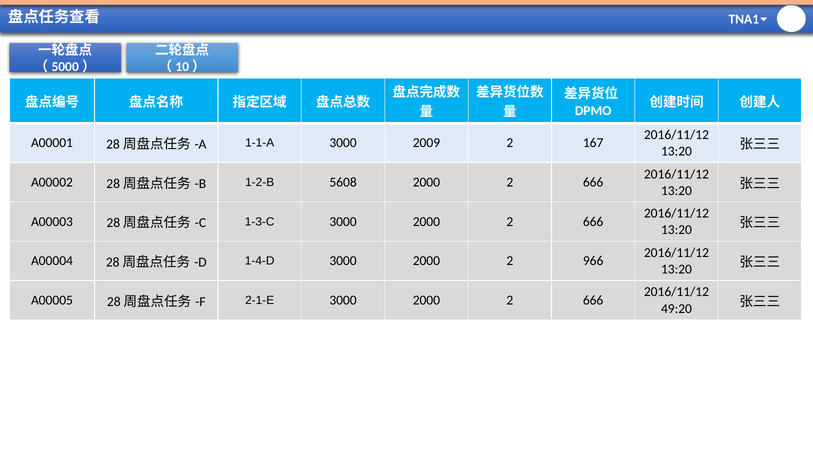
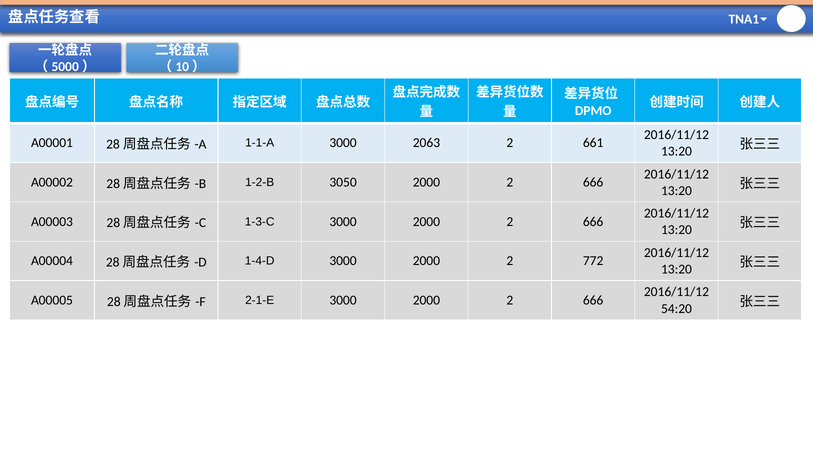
2009: 2009 -> 2063
167: 167 -> 661
5608: 5608 -> 3050
966: 966 -> 772
49:20: 49:20 -> 54:20
